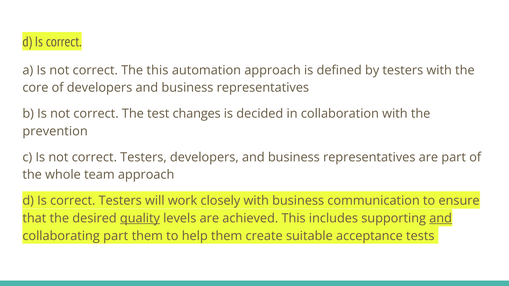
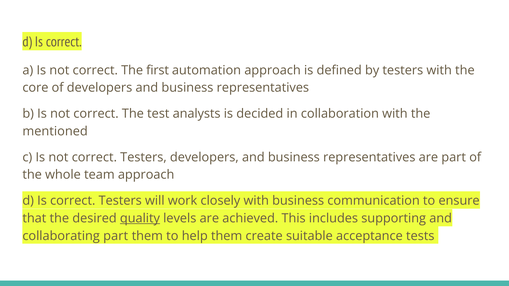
The this: this -> first
changes: changes -> analysts
prevention: prevention -> mentioned
and at (441, 219) underline: present -> none
